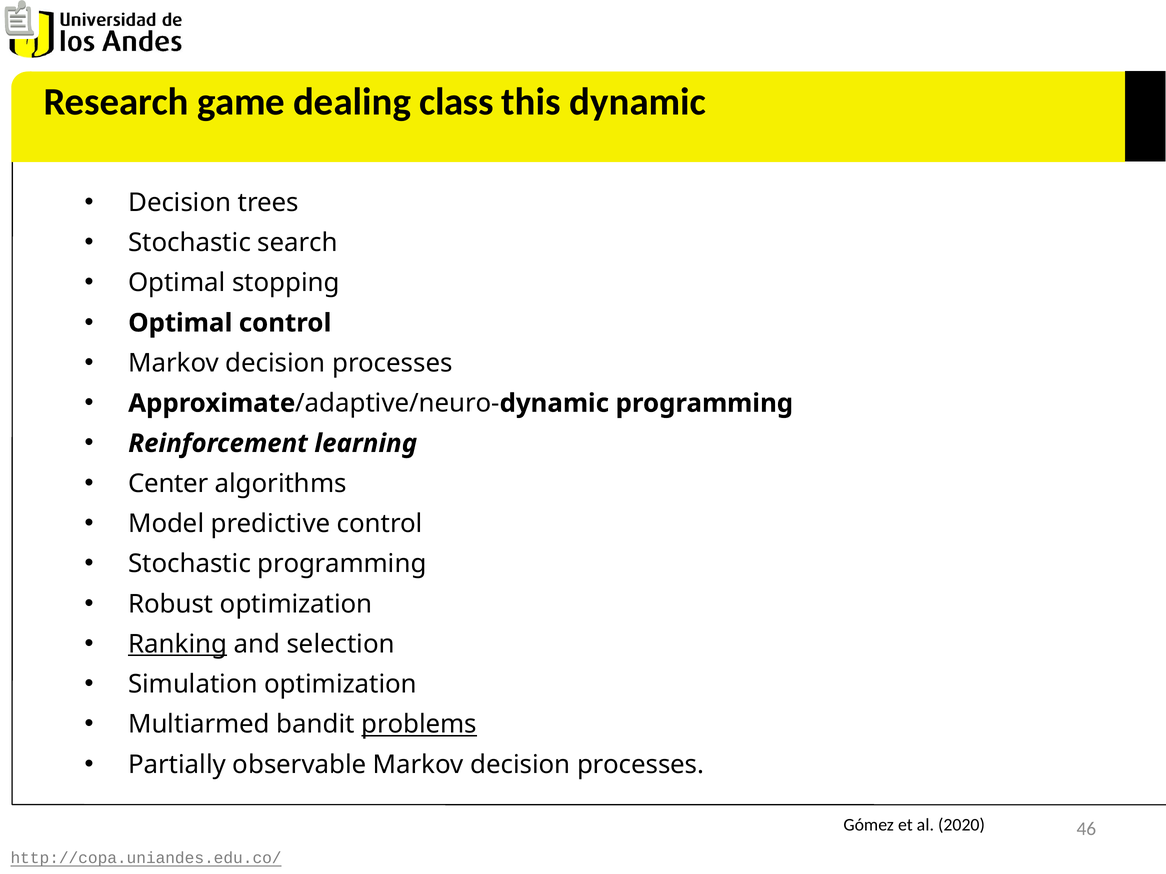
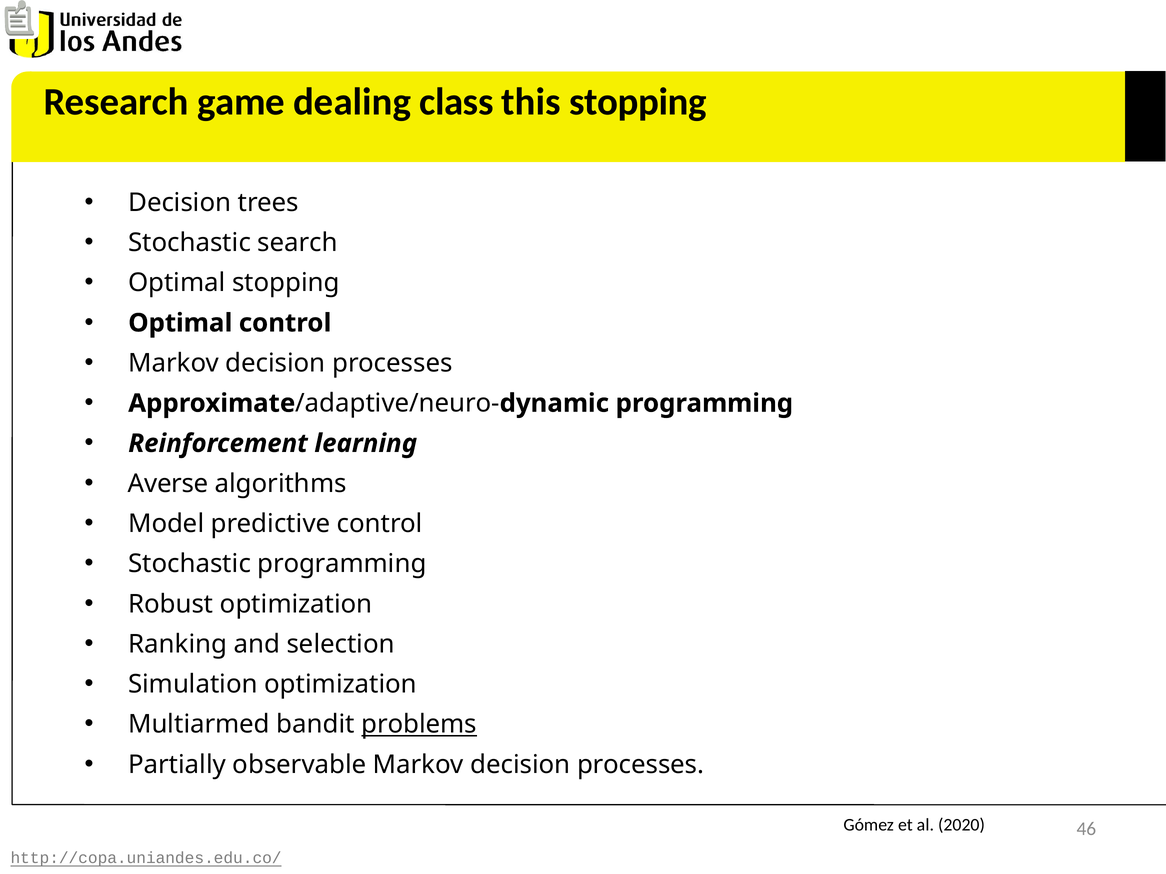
this dynamic: dynamic -> stopping
Center: Center -> Averse
Ranking underline: present -> none
